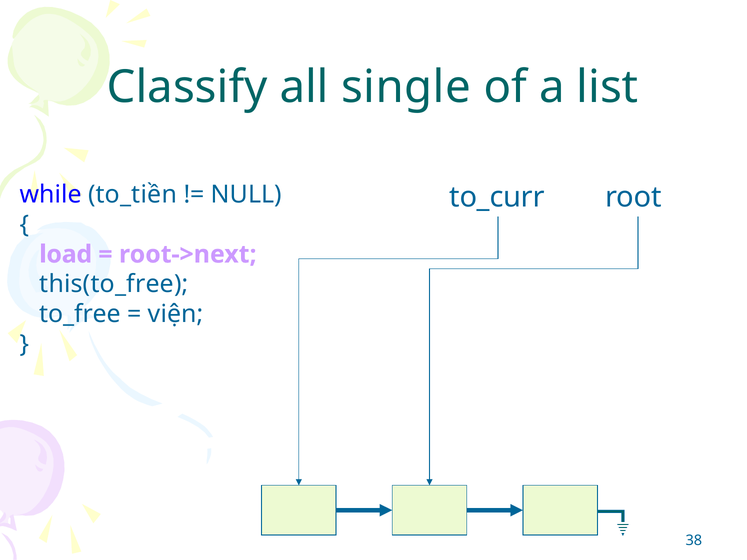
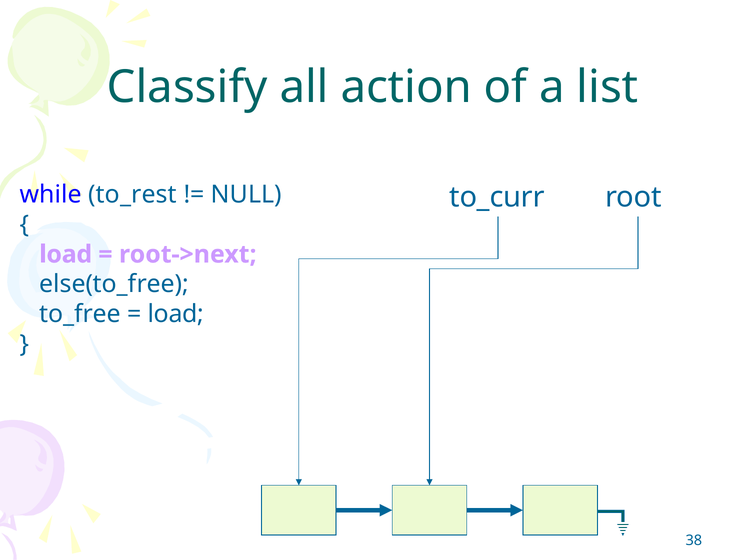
single: single -> action
to_tiền: to_tiền -> to_rest
this(to_free: this(to_free -> else(to_free
viện at (176, 314): viện -> load
